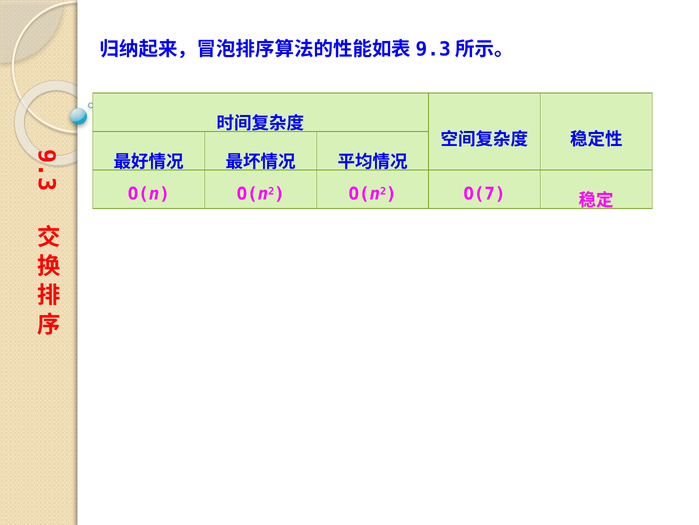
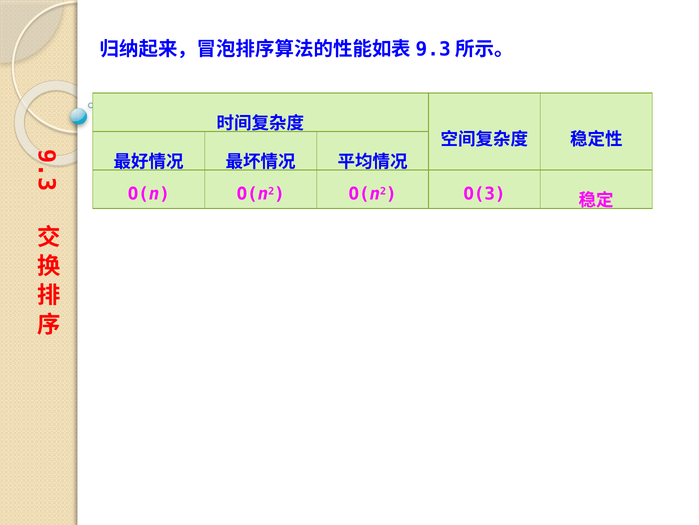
O(7: O(7 -> O(3
